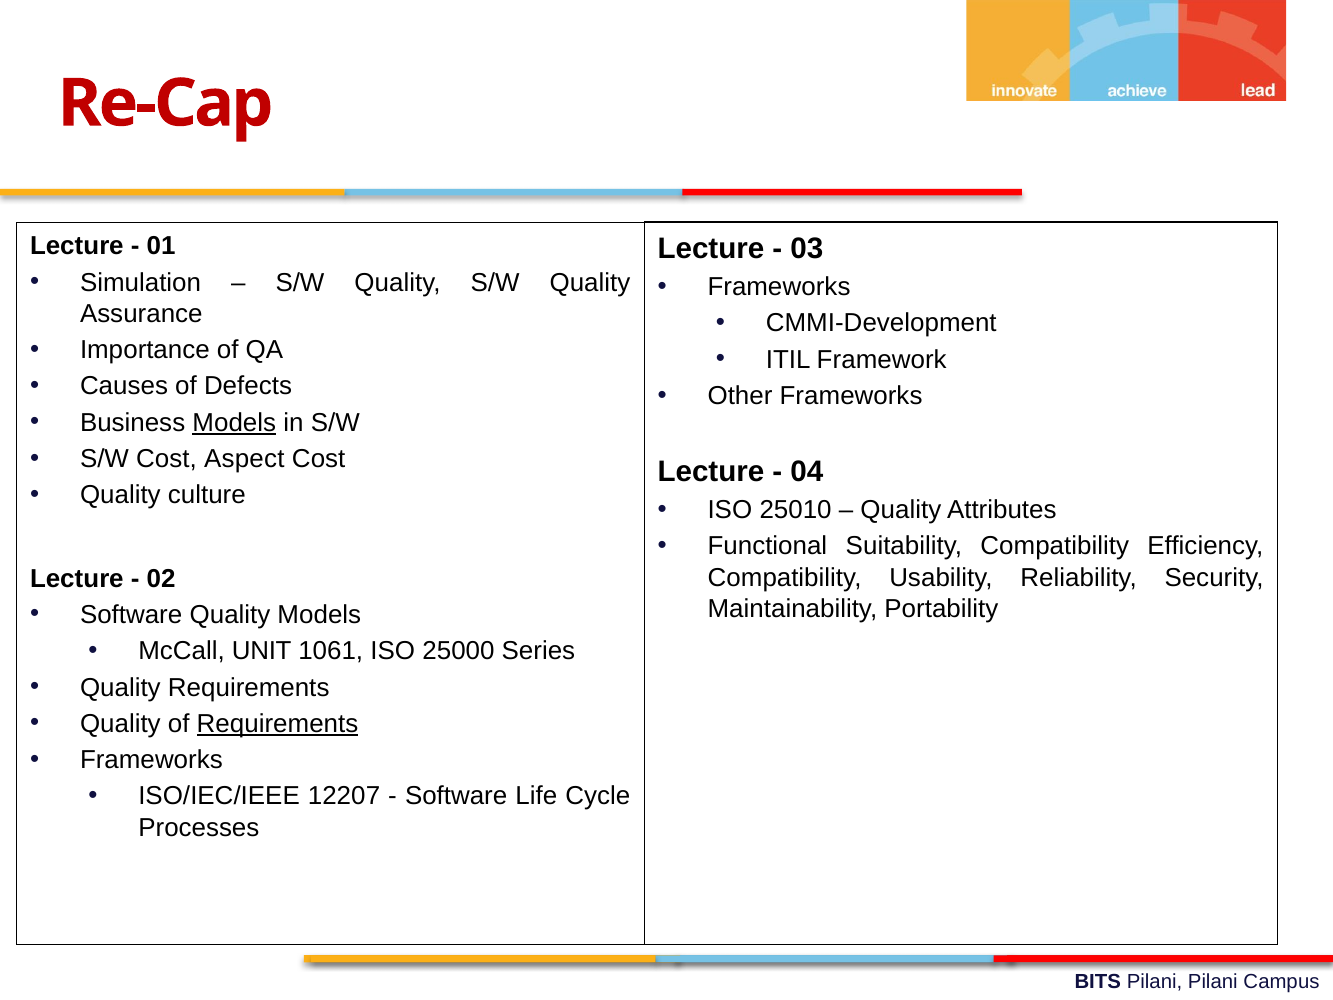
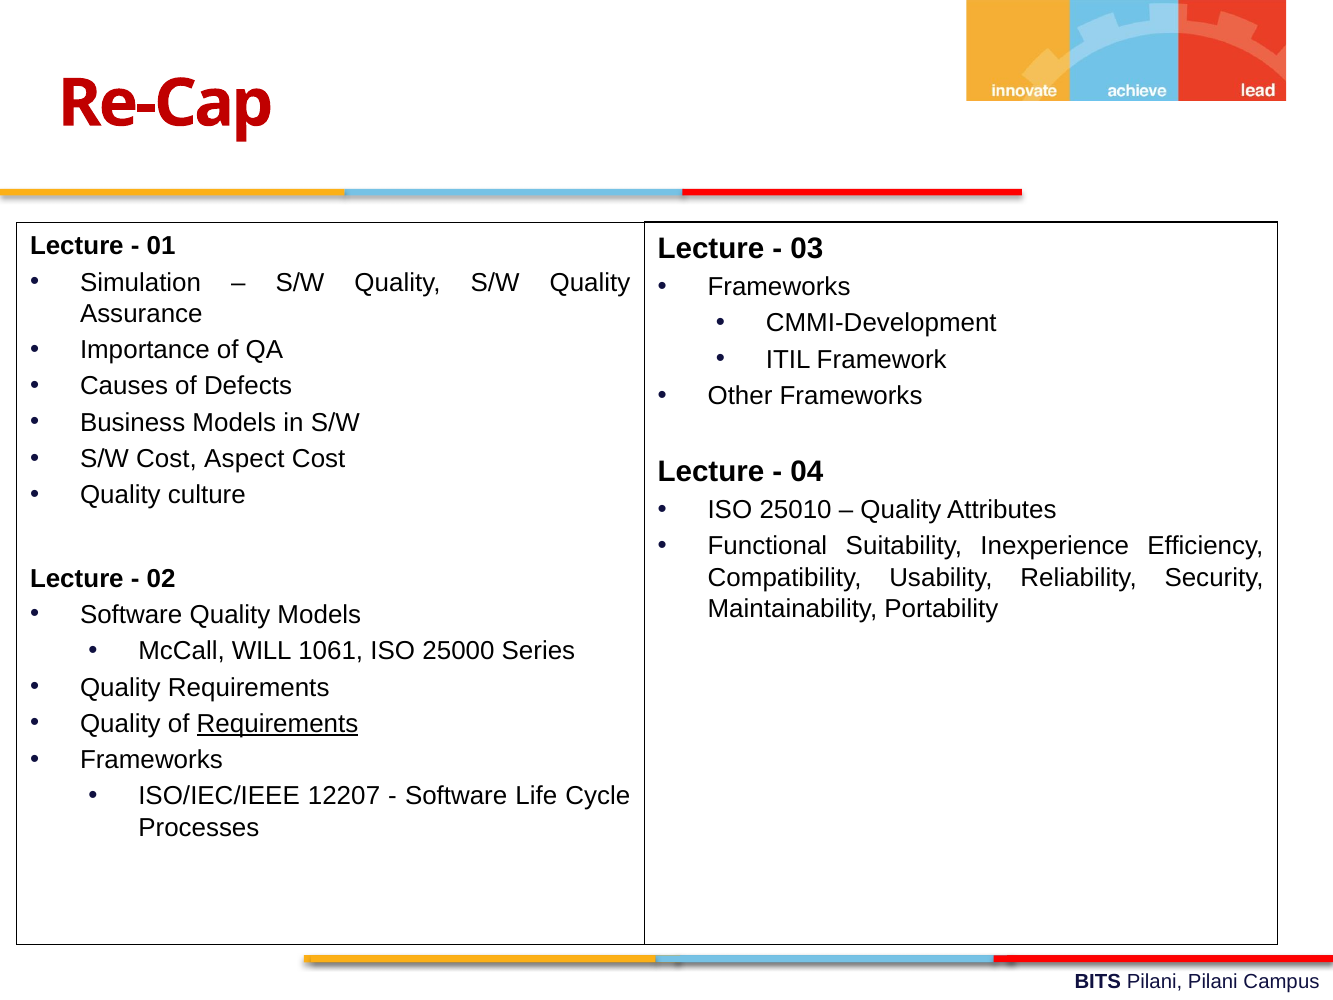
Models at (234, 423) underline: present -> none
Suitability Compatibility: Compatibility -> Inexperience
UNIT: UNIT -> WILL
